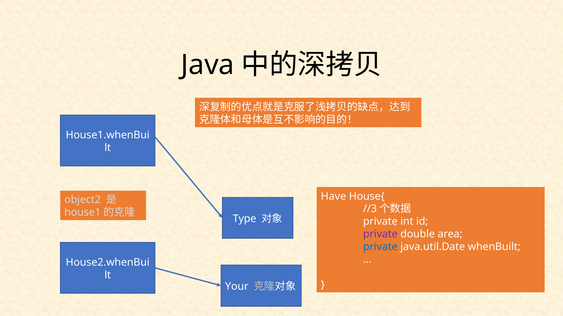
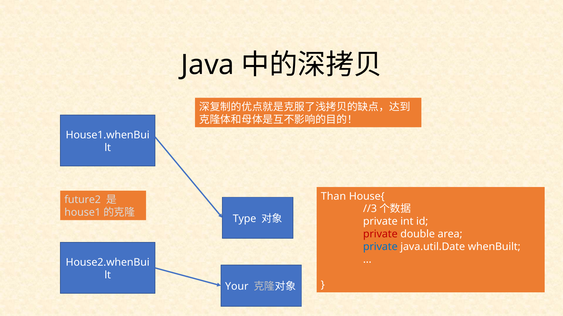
Have: Have -> Than
object2: object2 -> future2
private at (380, 235) colour: purple -> red
